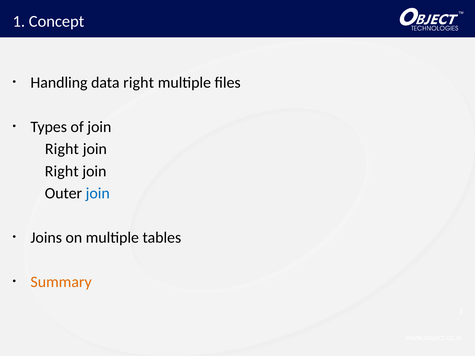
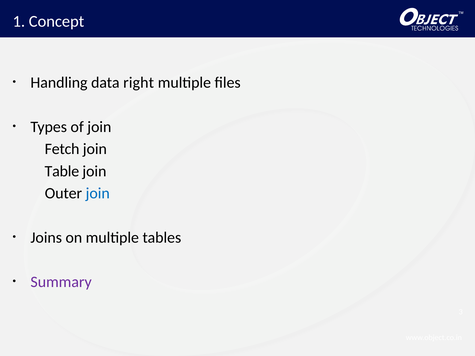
Right at (62, 149): Right -> Fetch
Right at (62, 171): Right -> Table
Summary colour: orange -> purple
